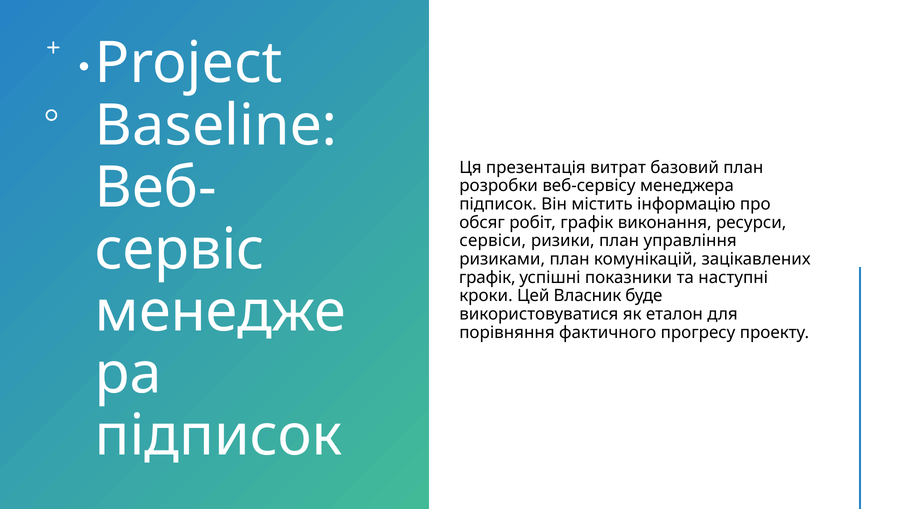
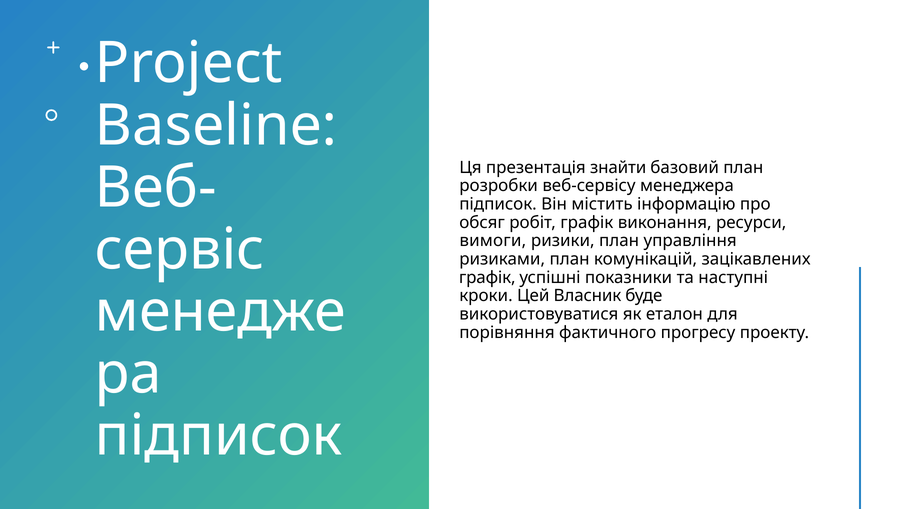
витрат: витрат -> знайти
сервіси: сервіси -> вимоги
